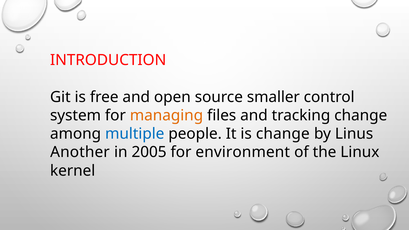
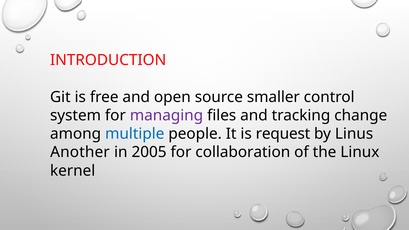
managing colour: orange -> purple
is change: change -> request
environment: environment -> collaboration
